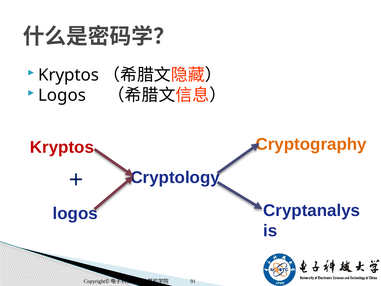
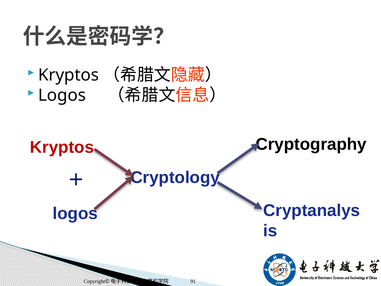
Cryptography colour: orange -> black
